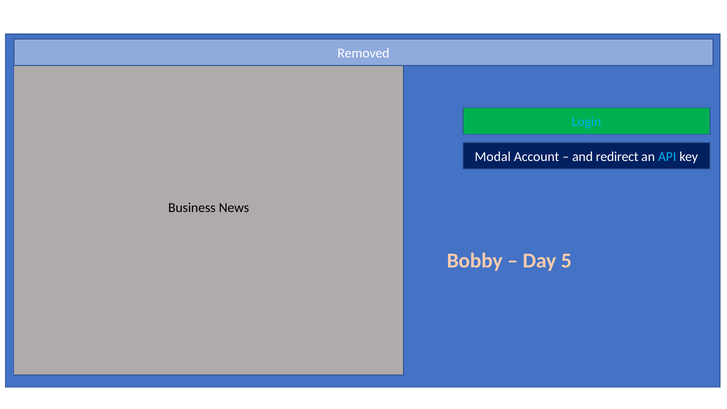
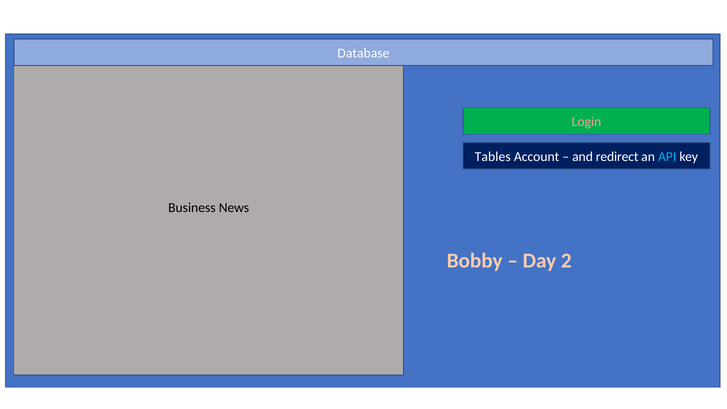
Removed: Removed -> Database
Login colour: light blue -> pink
Modal: Modal -> Tables
5: 5 -> 2
